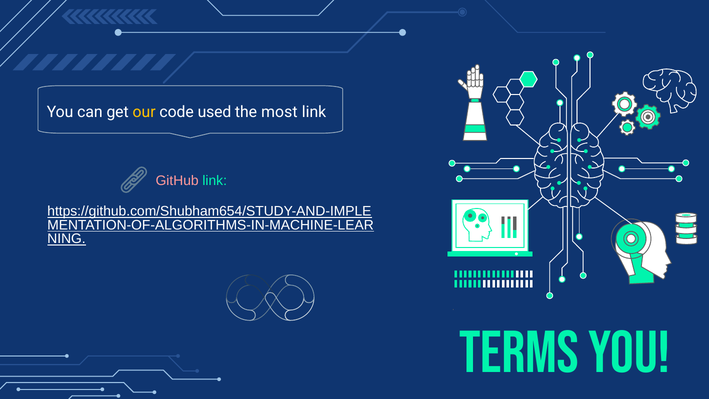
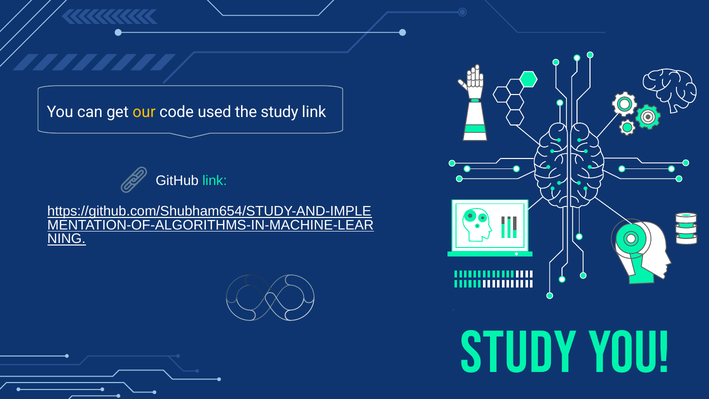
the most: most -> study
GitHub colour: pink -> white
TERMS at (519, 353): TERMS -> STUDY
